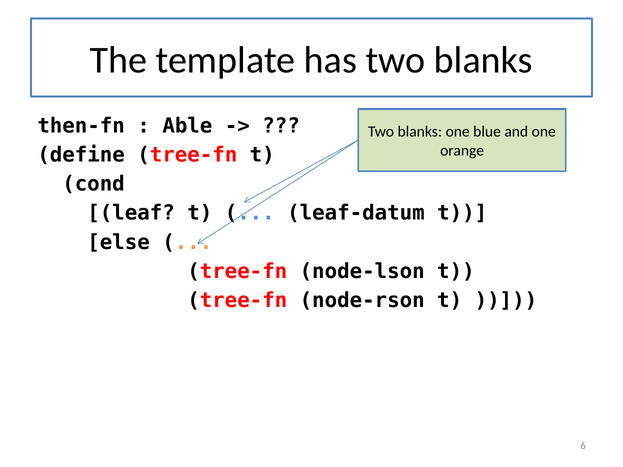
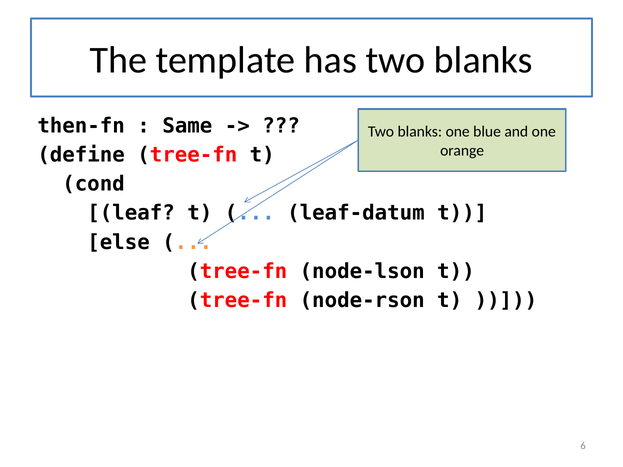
Able: Able -> Same
